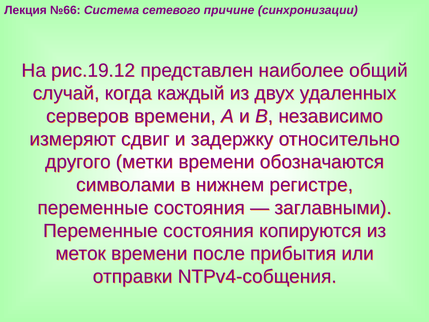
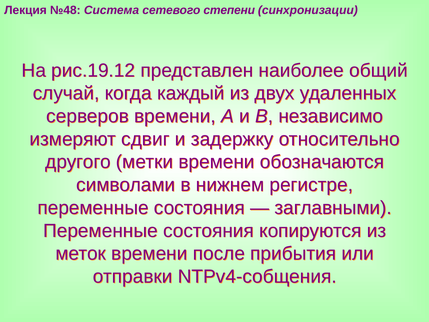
№66: №66 -> №48
причине: причине -> степени
